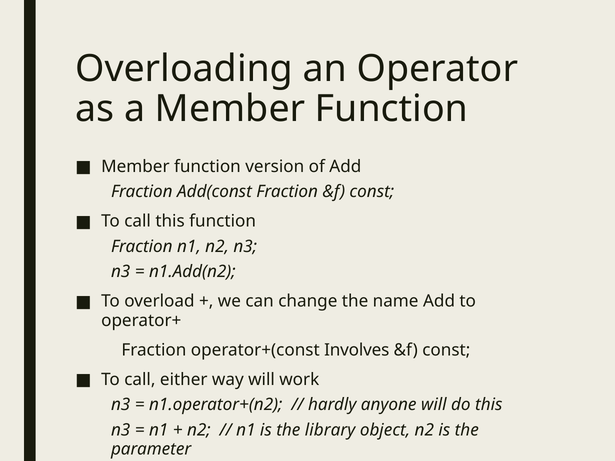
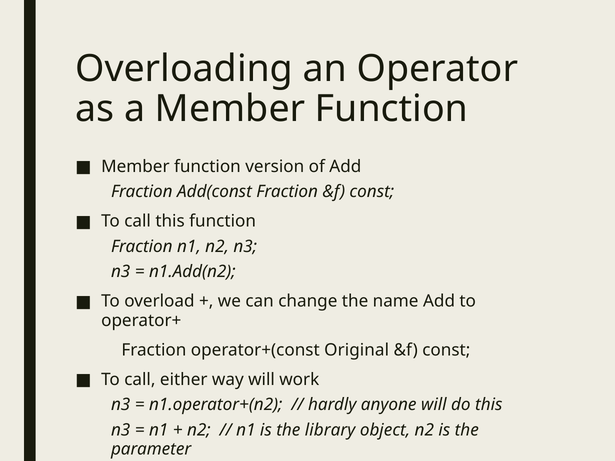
Involves: Involves -> Original
